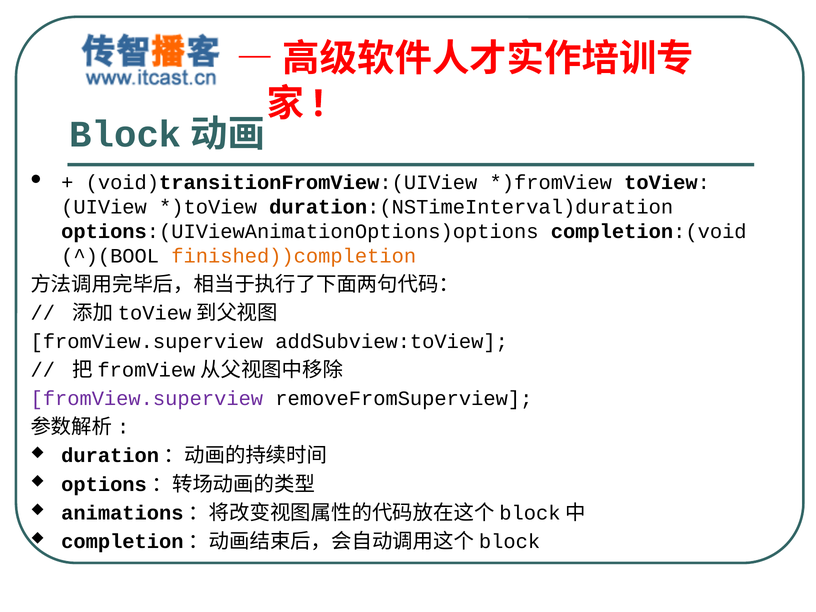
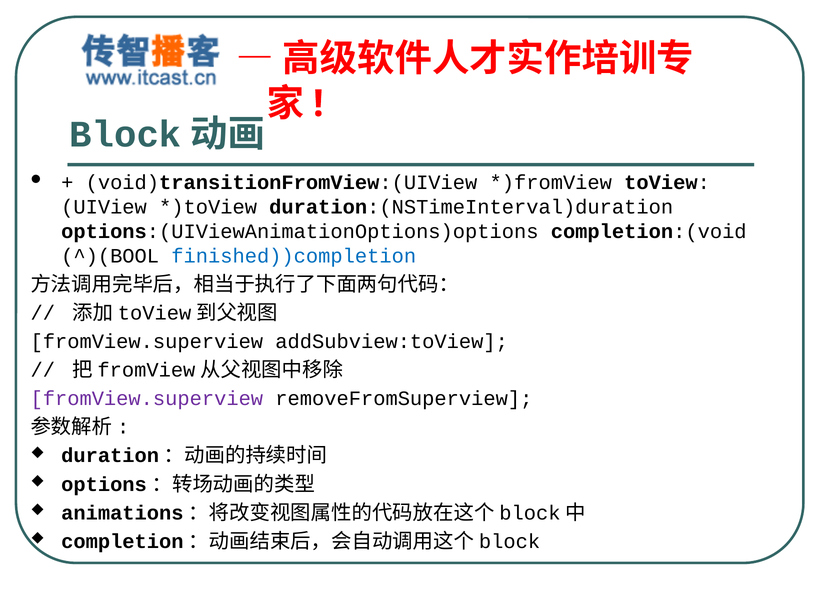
finished))completion colour: orange -> blue
